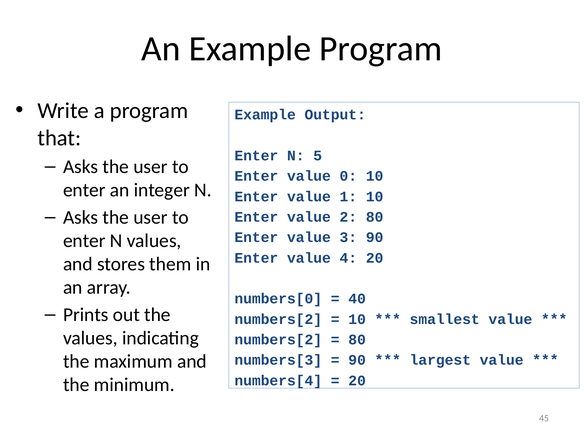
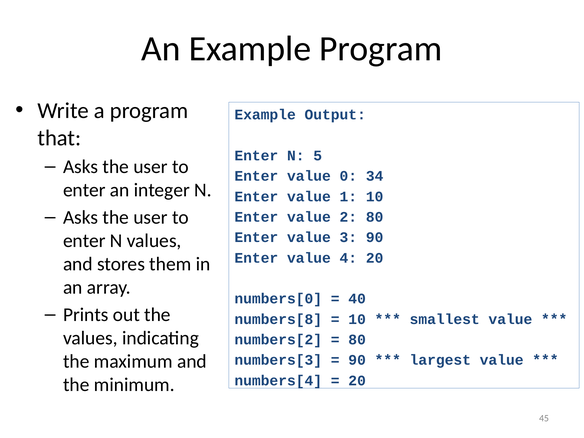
0 10: 10 -> 34
numbers[2 at (278, 319): numbers[2 -> numbers[8
